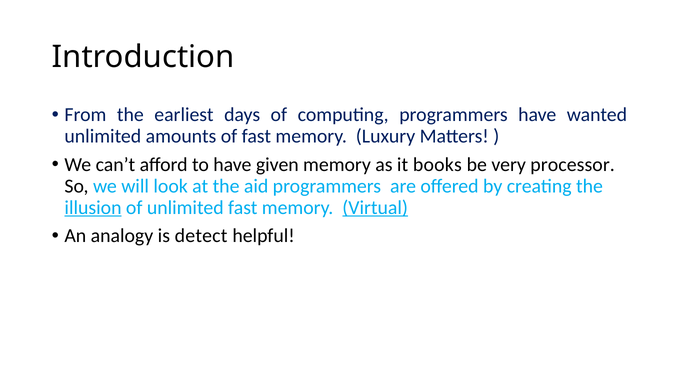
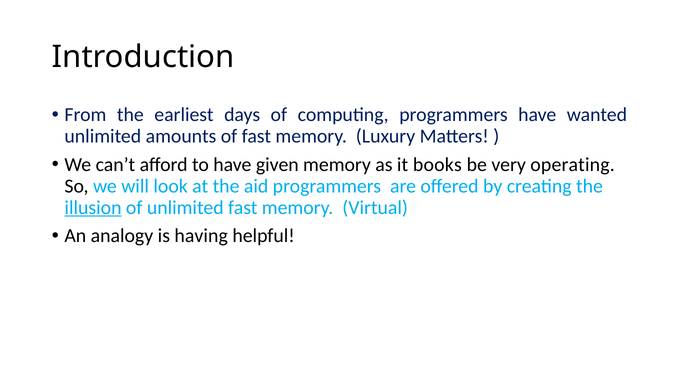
processor: processor -> operating
Virtual underline: present -> none
detect: detect -> having
